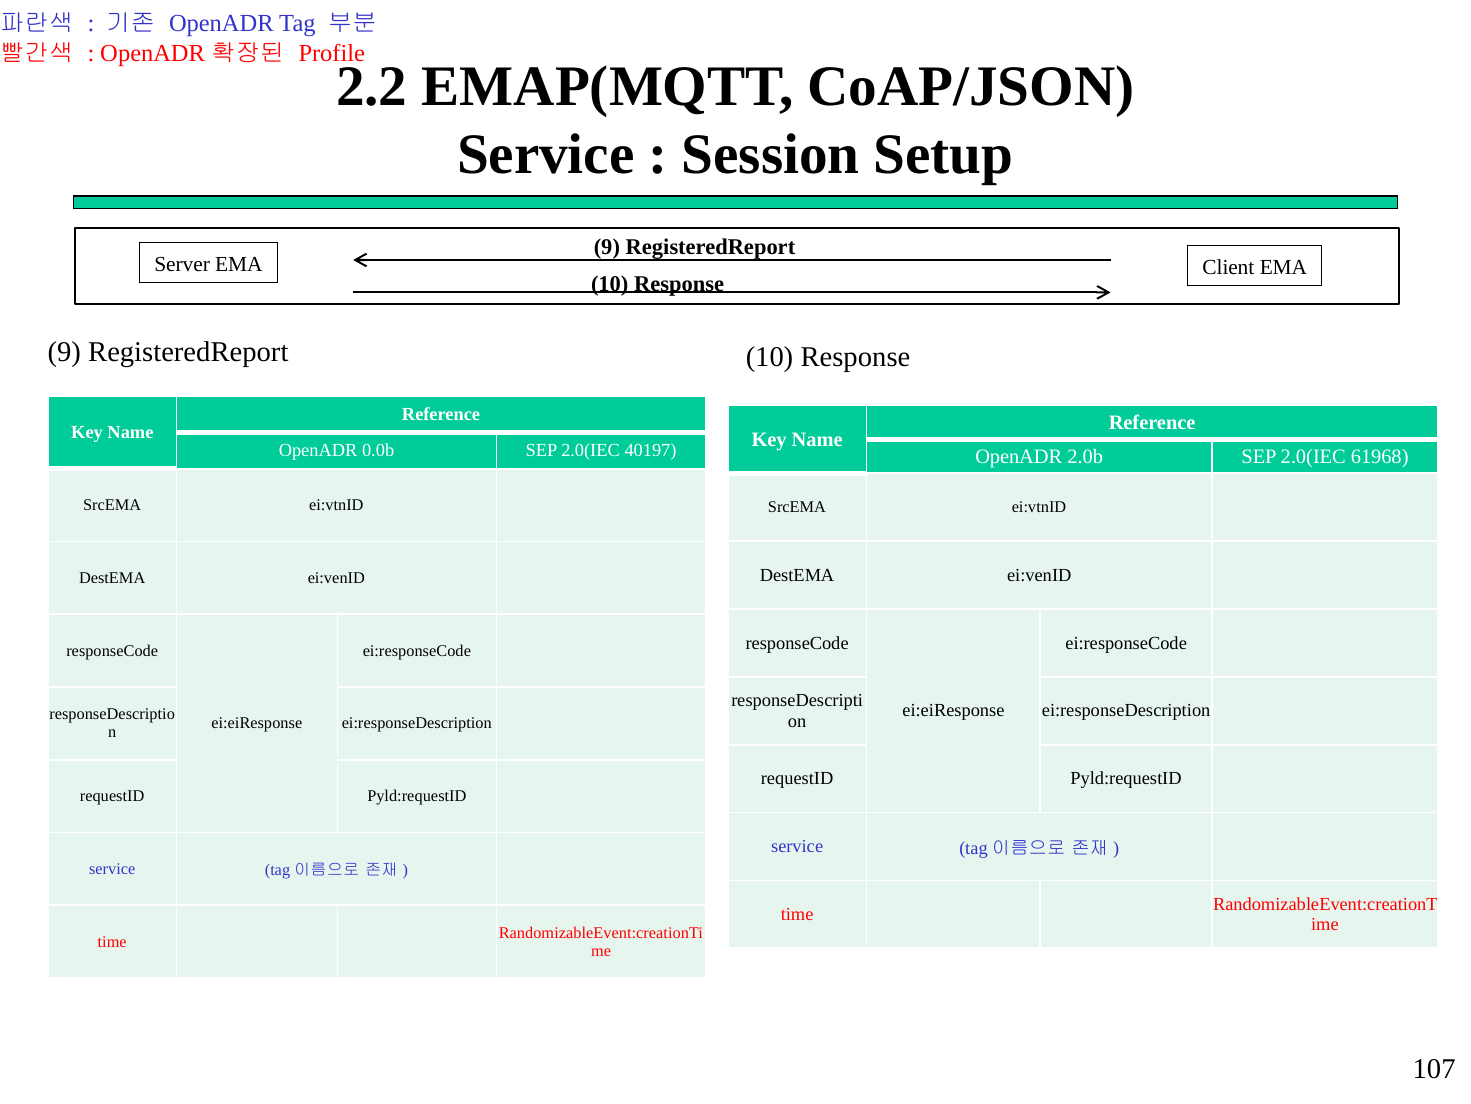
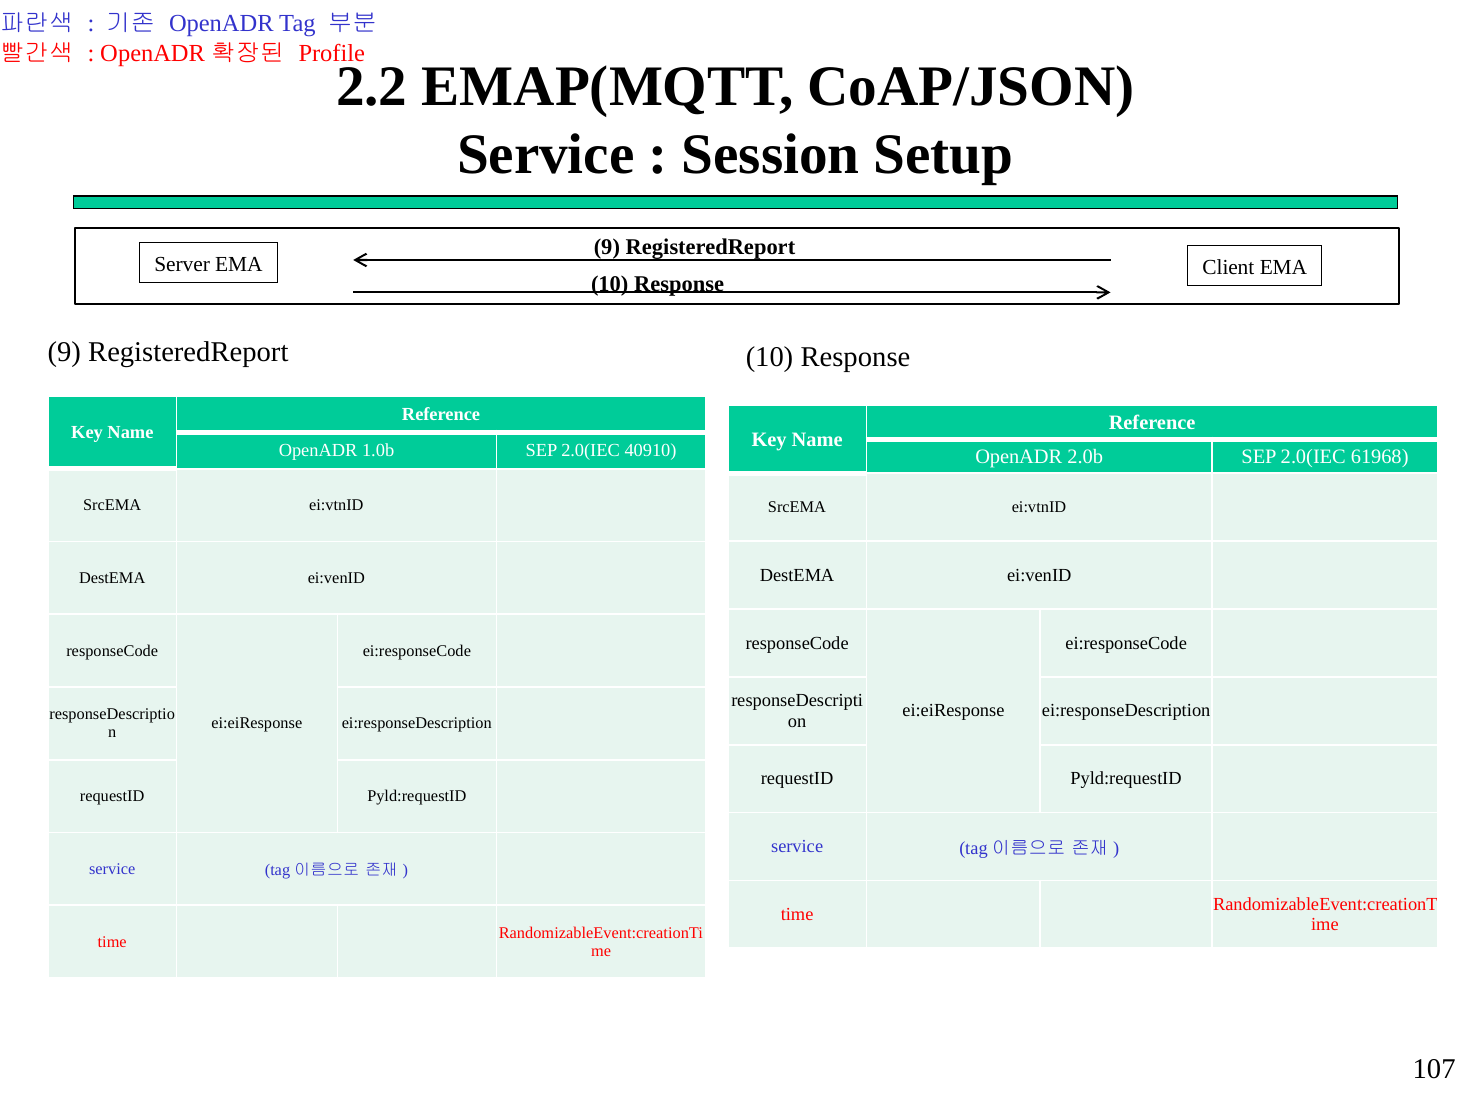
0.0b: 0.0b -> 1.0b
40197: 40197 -> 40910
